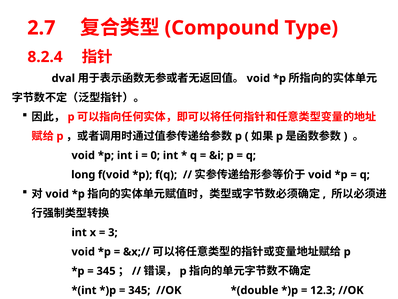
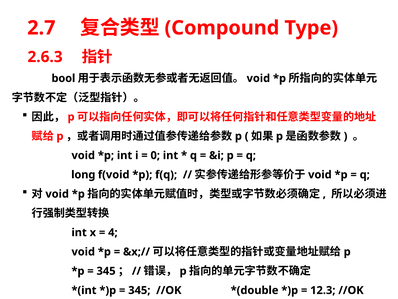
8.2.4: 8.2.4 -> 2.6.3
dval: dval -> bool
3: 3 -> 4
